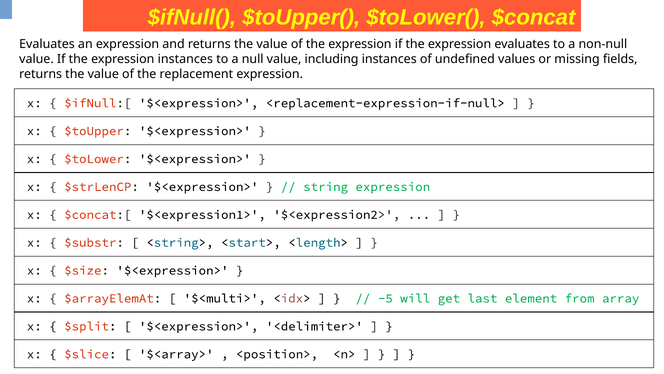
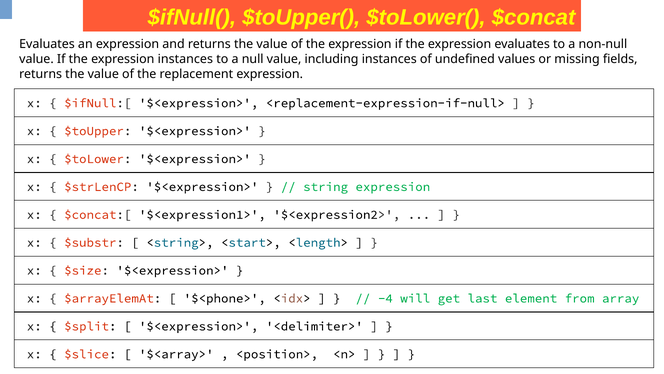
$<multi>: $<multi> -> $<phone>
-5: -5 -> -4
